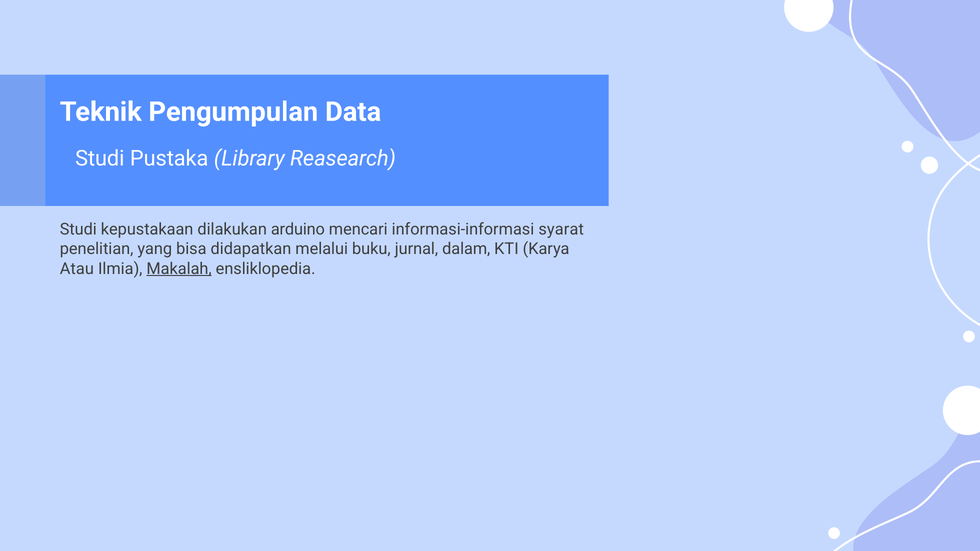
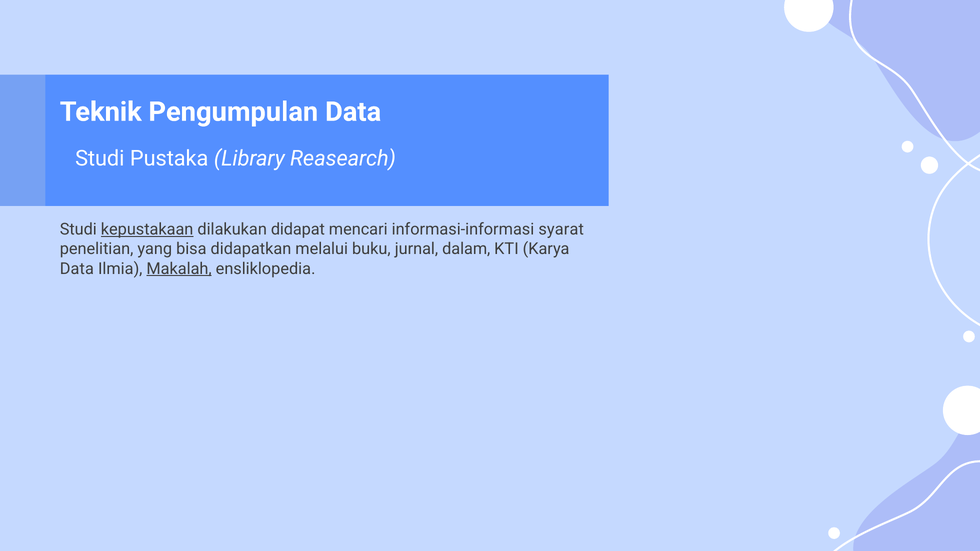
kepustakaan underline: none -> present
arduino: arduino -> didapat
Atau at (77, 269): Atau -> Data
